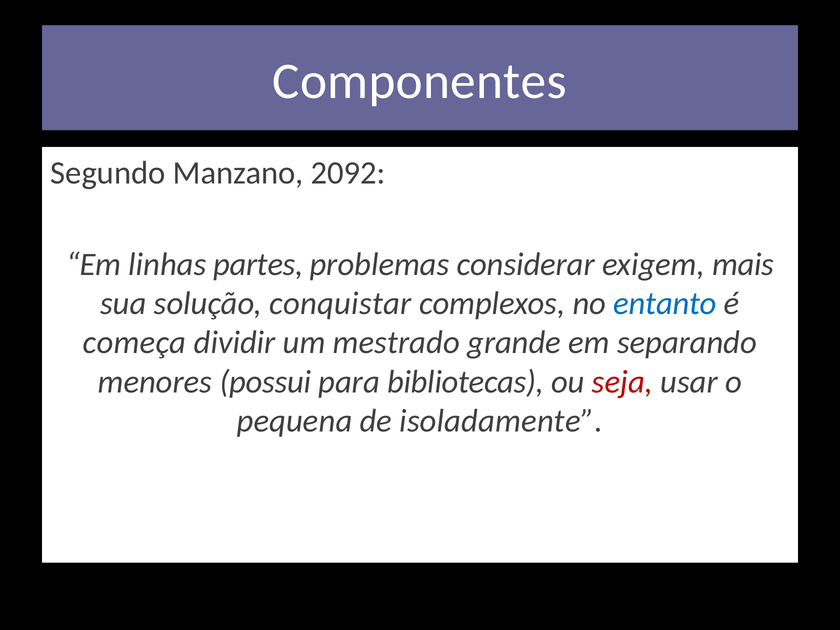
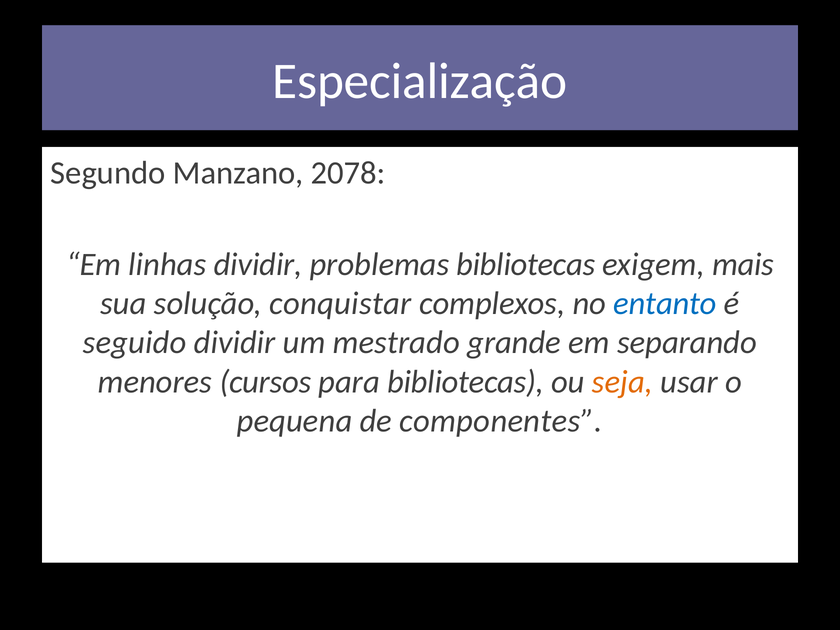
Componentes: Componentes -> Especialização
2092: 2092 -> 2078
linhas partes: partes -> dividir
problemas considerar: considerar -> bibliotecas
começa: começa -> seguido
possui: possui -> cursos
seja colour: red -> orange
isoladamente: isoladamente -> componentes
